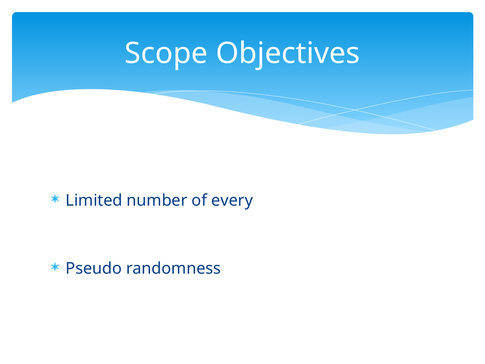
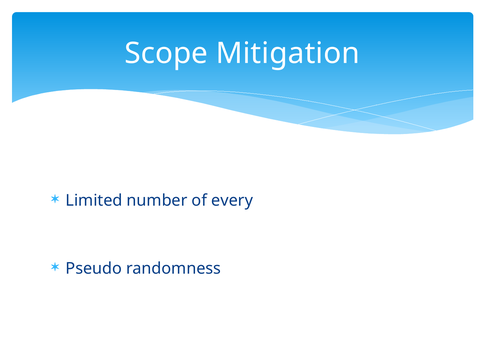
Objectives: Objectives -> Mitigation
